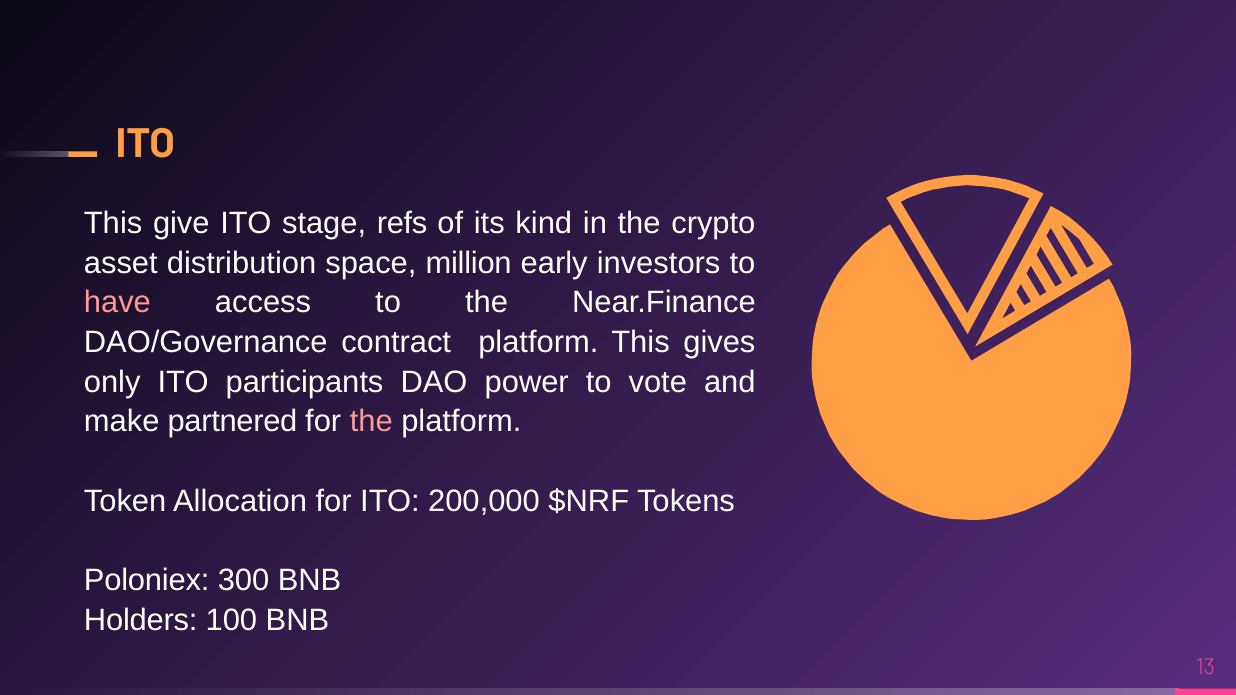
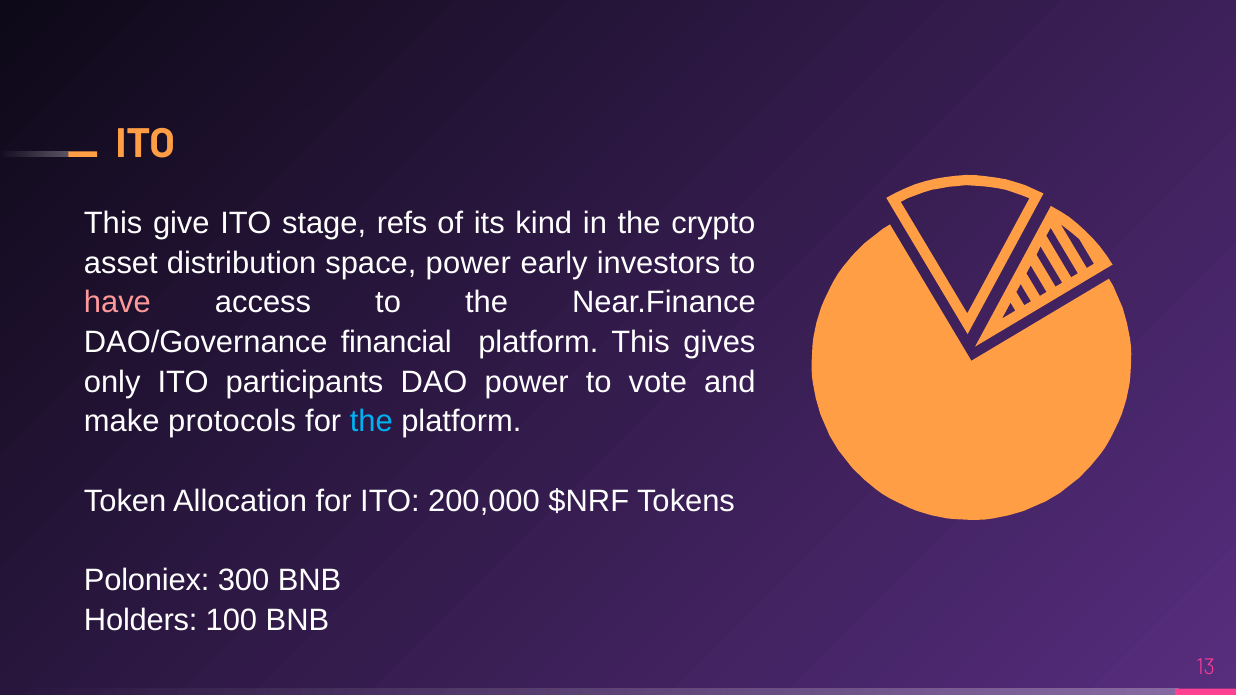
space million: million -> power
contract: contract -> financial
partnered: partnered -> protocols
the at (371, 422) colour: pink -> light blue
